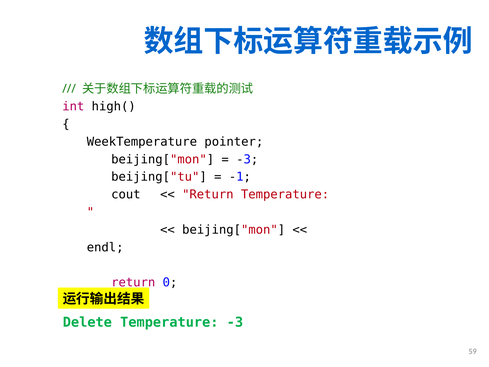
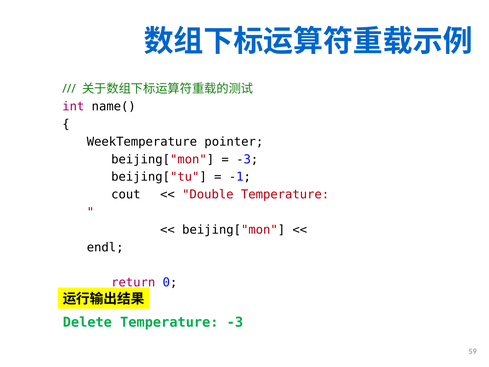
high(: high( -> name(
Return at (208, 194): Return -> Double
